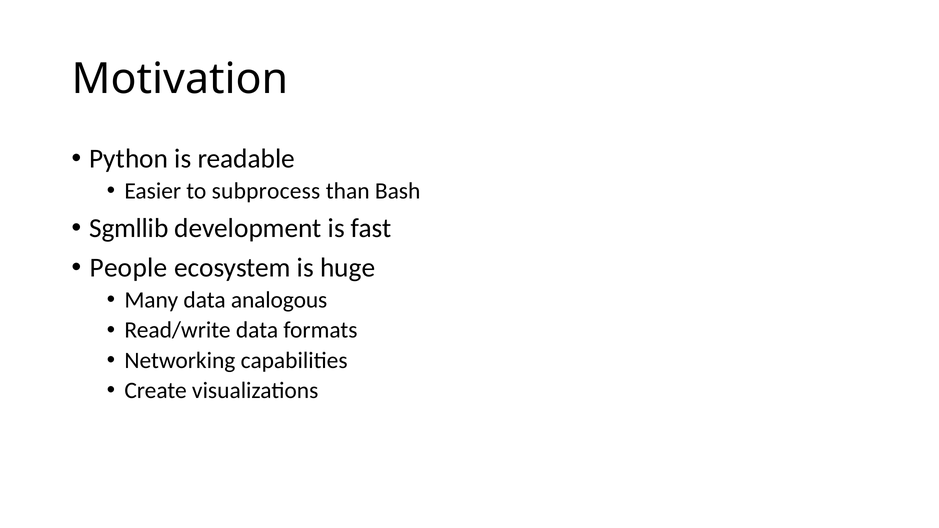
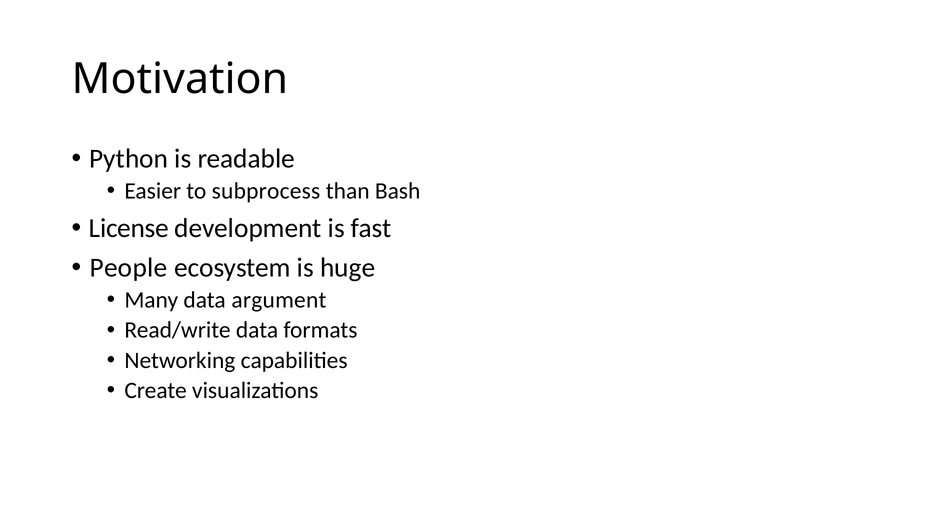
Sgmllib: Sgmllib -> License
analogous: analogous -> argument
